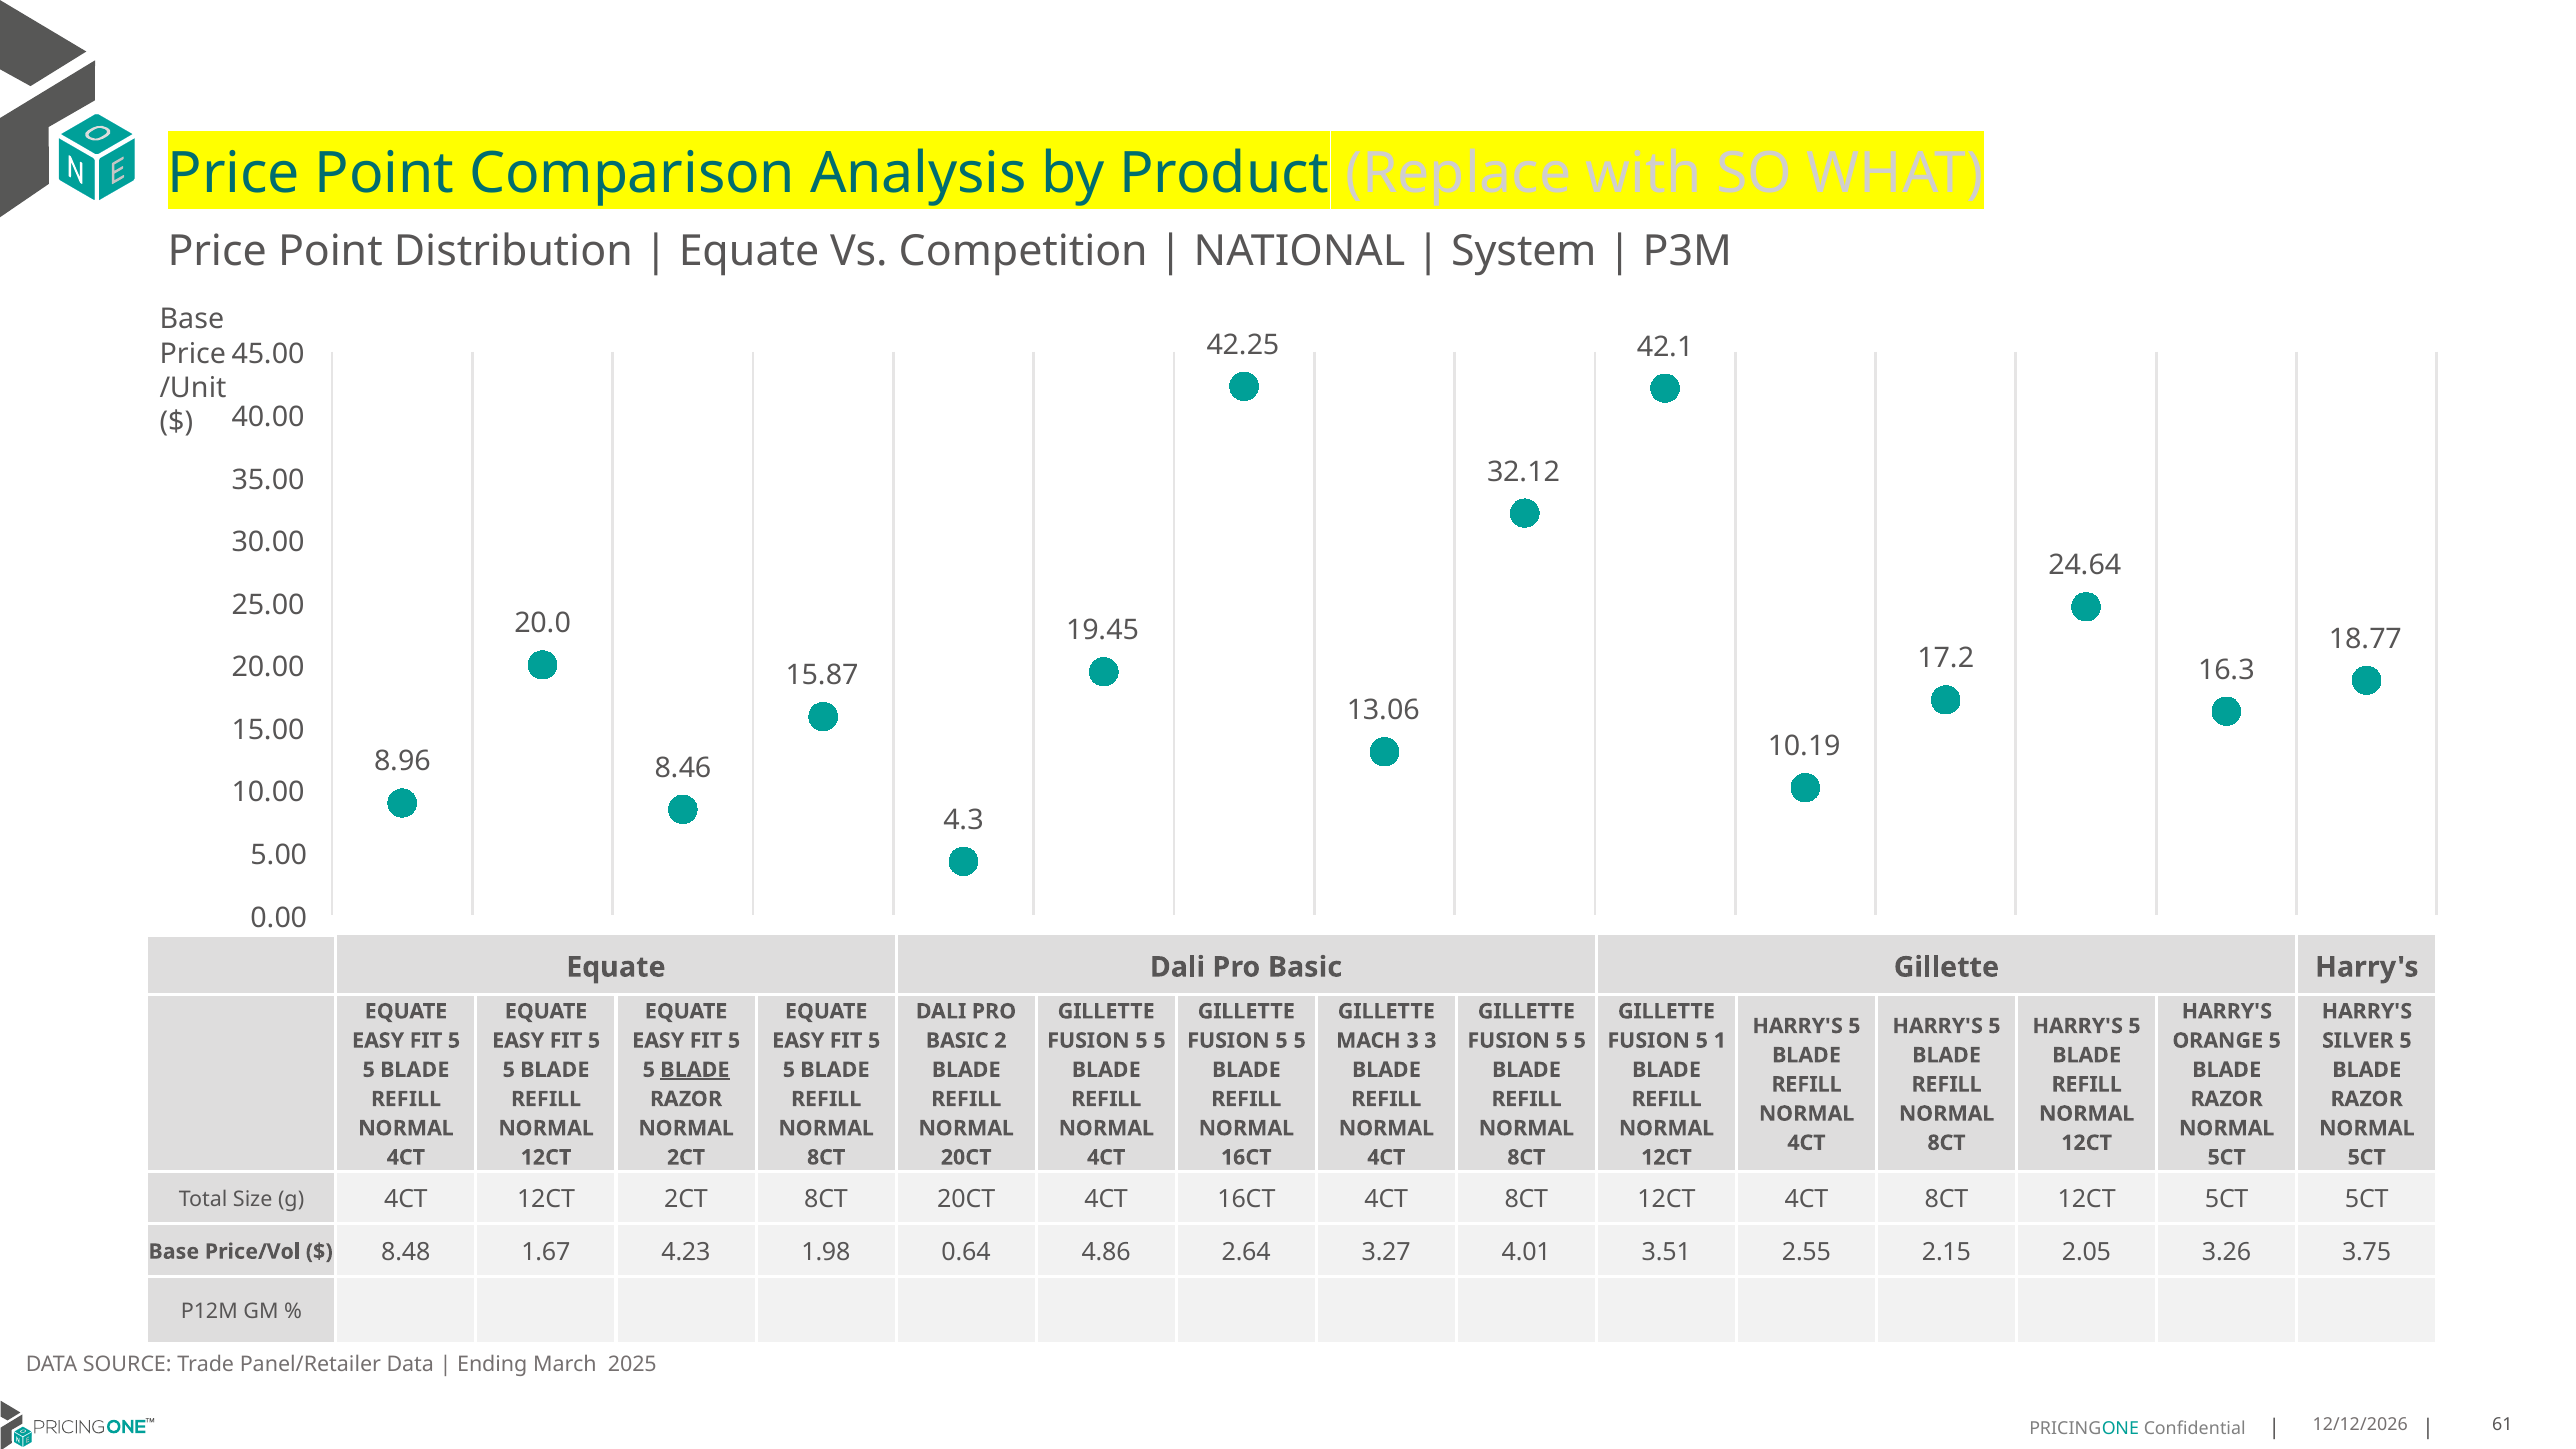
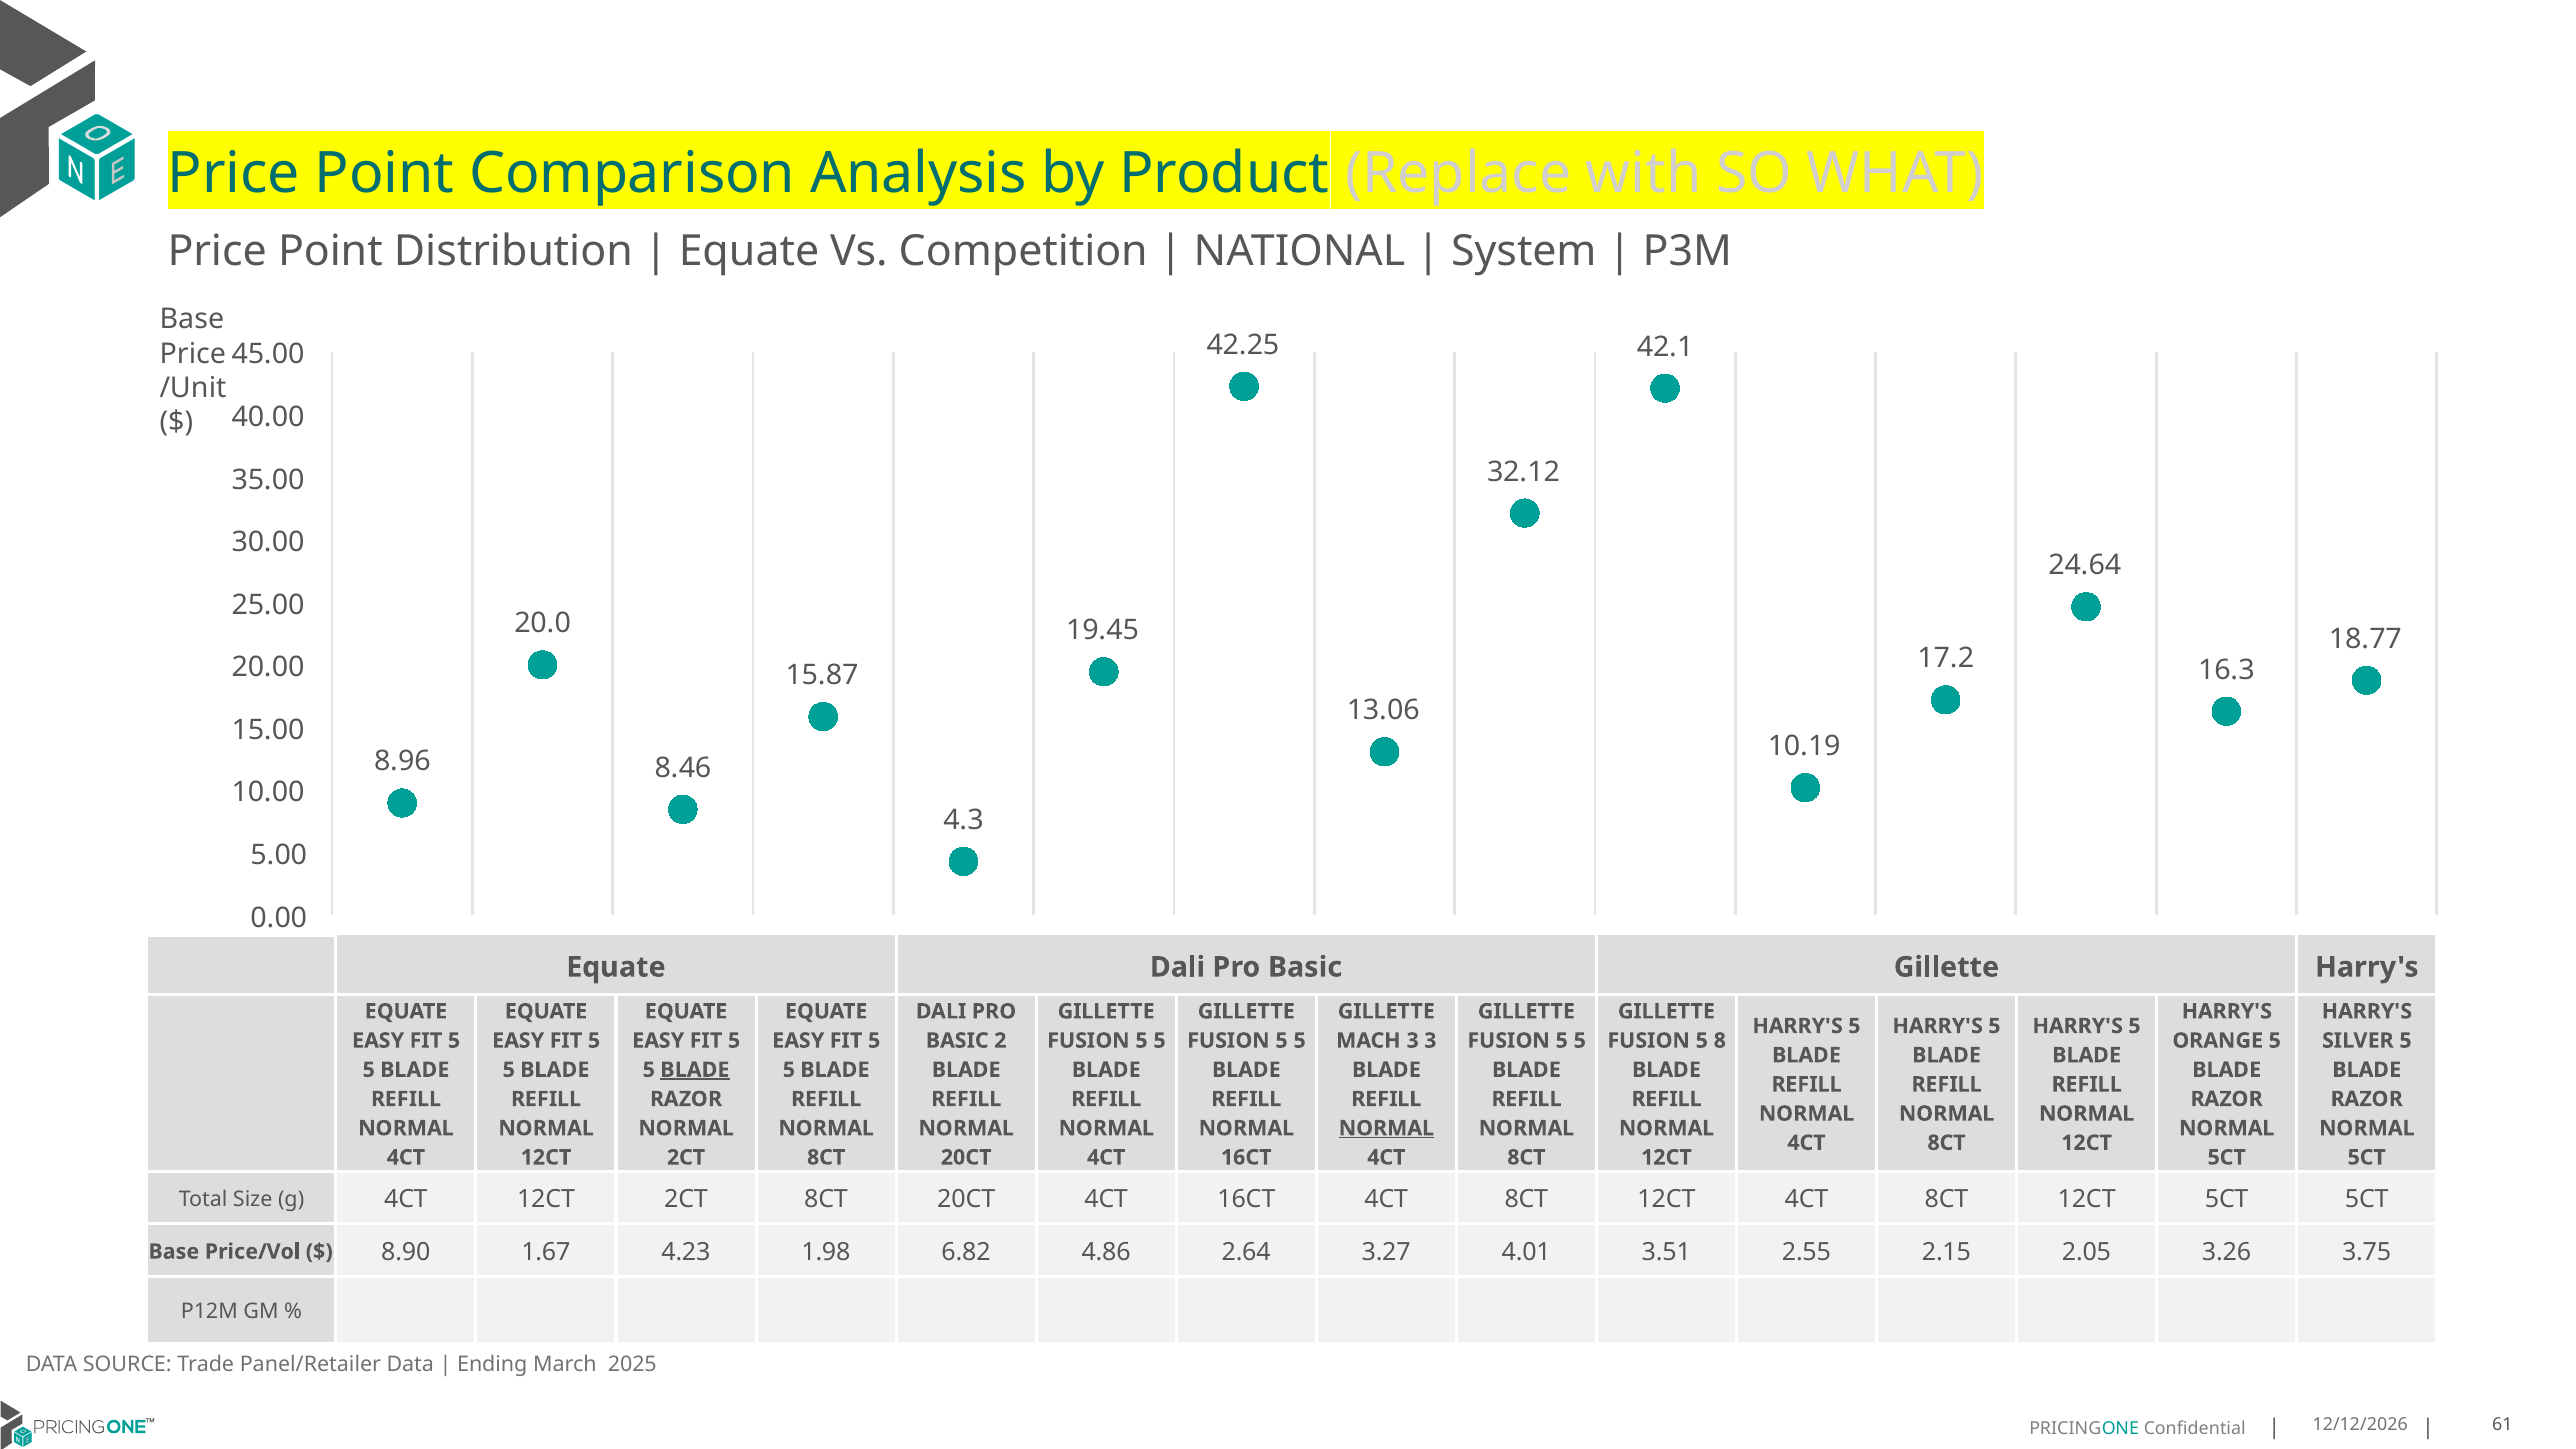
1: 1 -> 8
NORMAL at (1386, 1128) underline: none -> present
8.48: 8.48 -> 8.90
0.64: 0.64 -> 6.82
